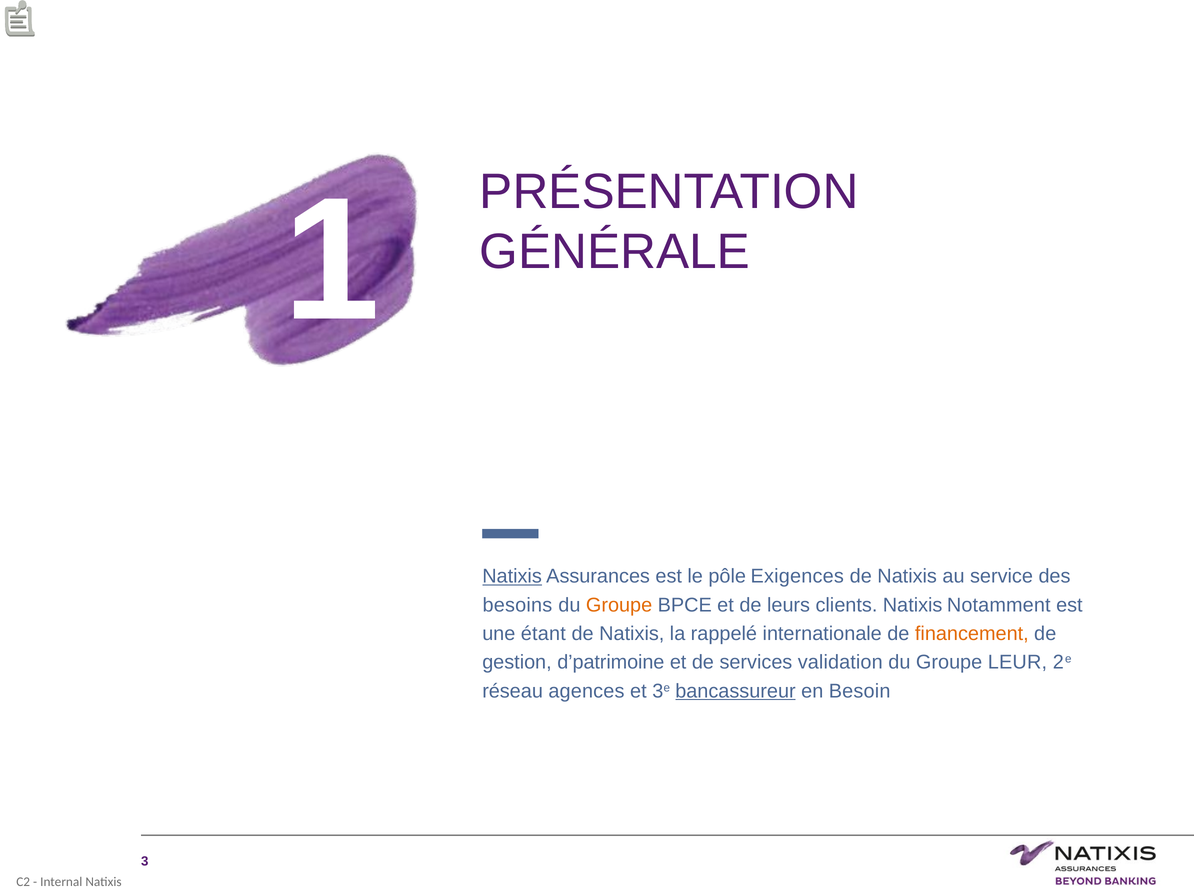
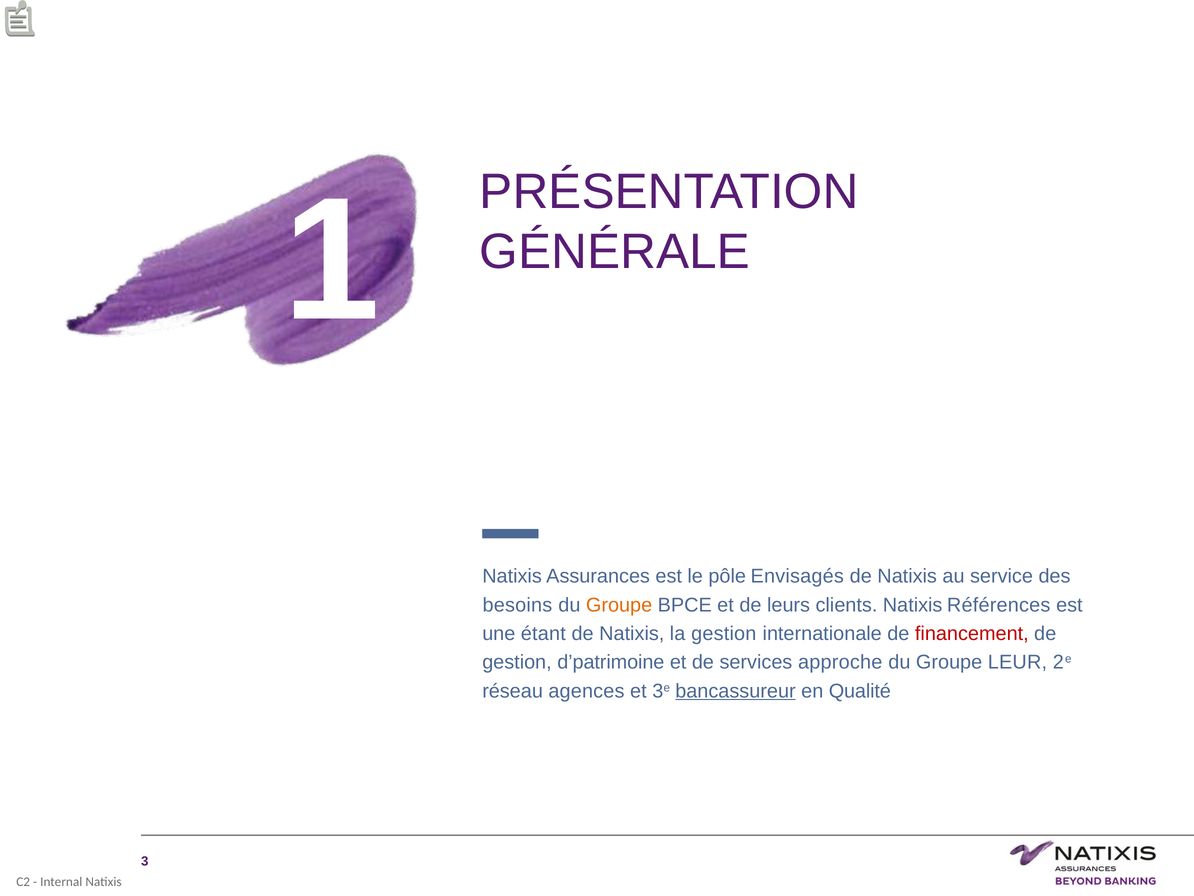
Natixis at (512, 576) underline: present -> none
Exigences: Exigences -> Envisagés
Notamment: Notamment -> Références
la rappelé: rappelé -> gestion
financement colour: orange -> red
validation: validation -> approche
Besoin: Besoin -> Qualité
